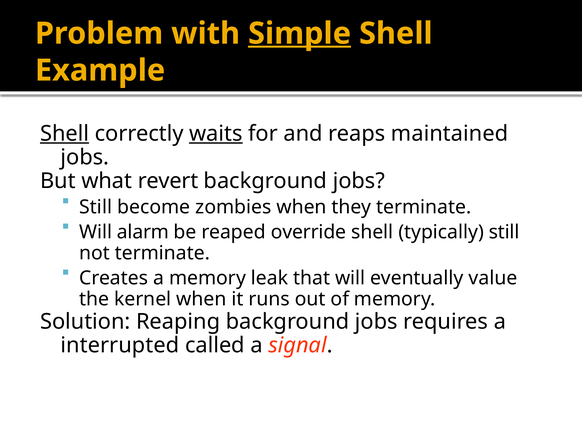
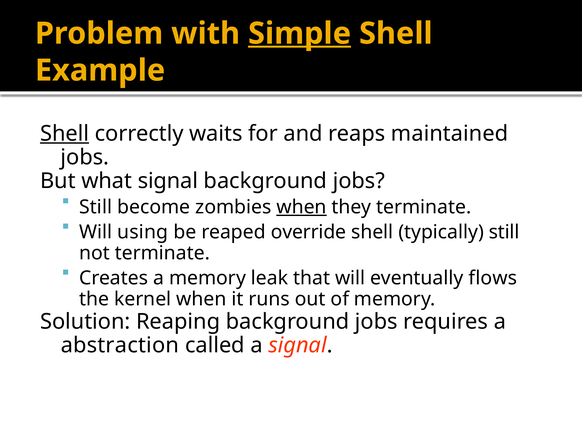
waits underline: present -> none
what revert: revert -> signal
when at (302, 207) underline: none -> present
alarm: alarm -> using
value: value -> flows
interrupted: interrupted -> abstraction
